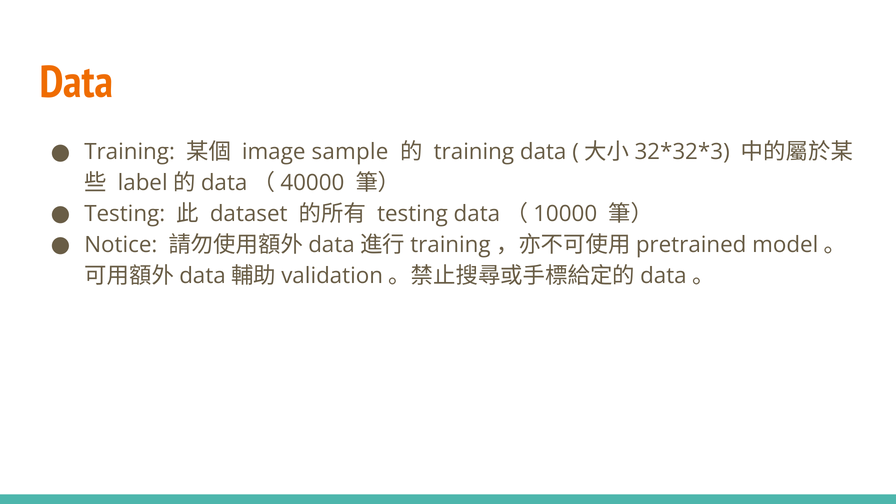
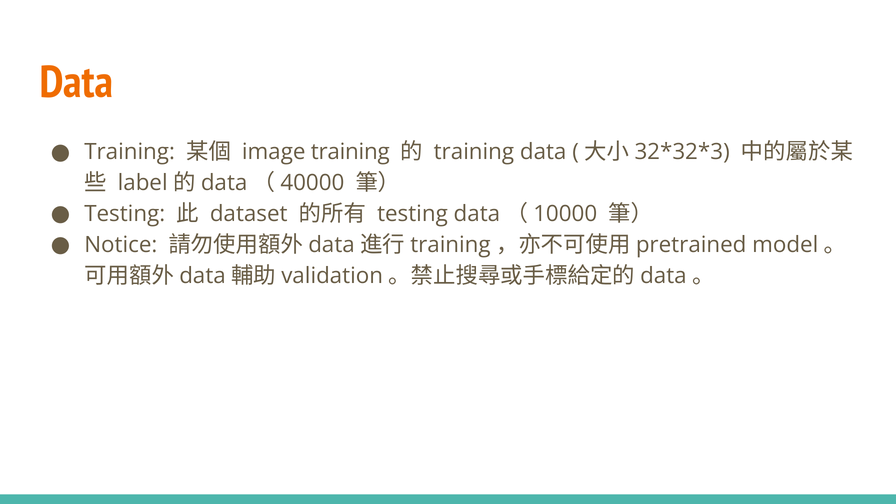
image sample: sample -> training
